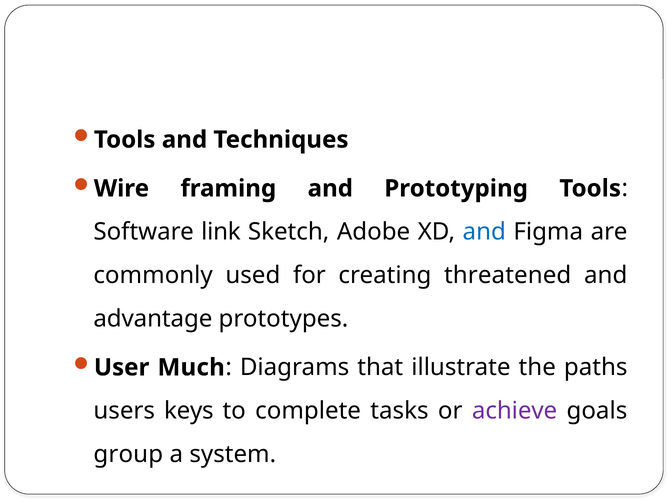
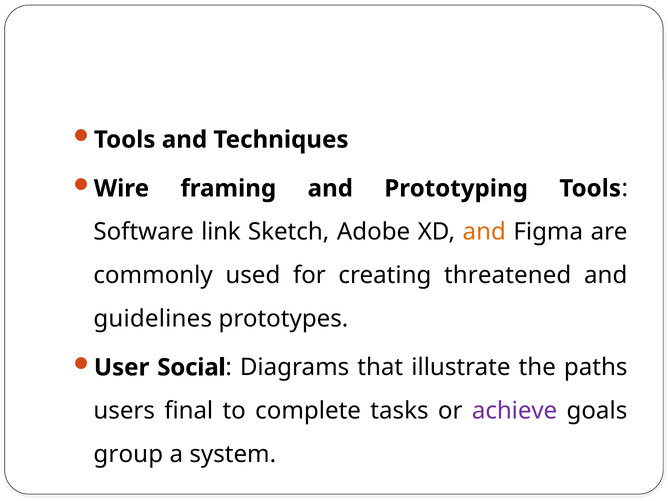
and at (484, 232) colour: blue -> orange
advantage: advantage -> guidelines
Much: Much -> Social
keys: keys -> final
